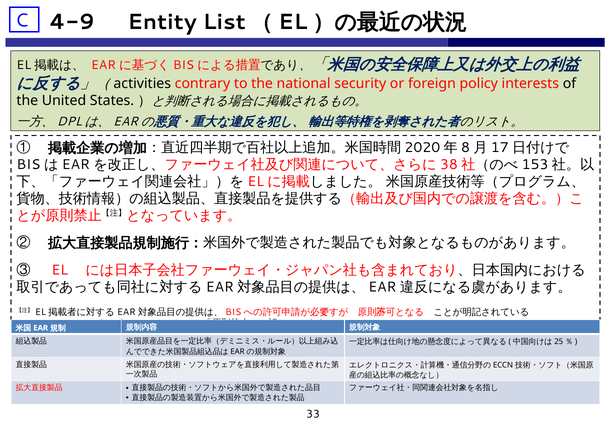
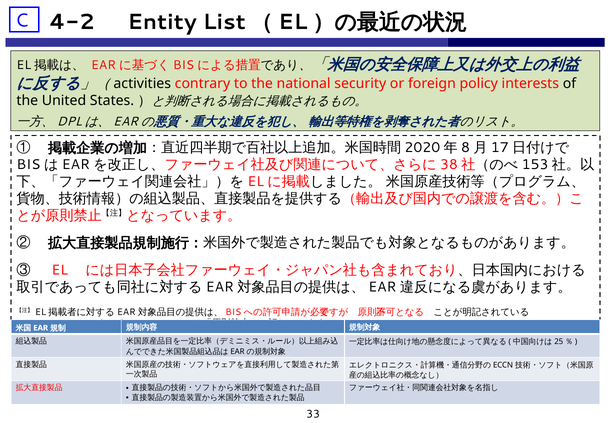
4-9: 4-9 -> 4-2
